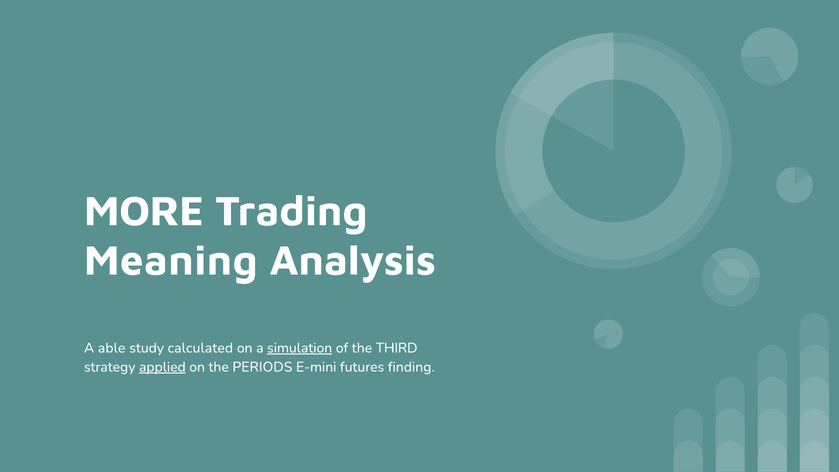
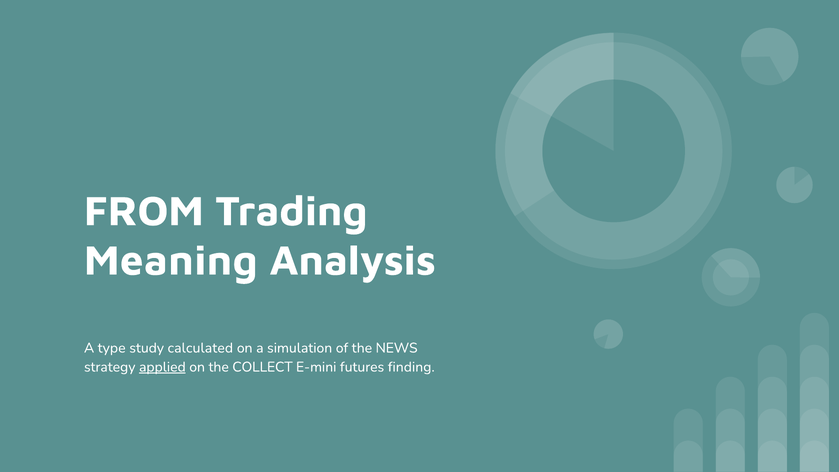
MORE: MORE -> FROM
able: able -> type
simulation underline: present -> none
THIRD: THIRD -> NEWS
PERIODS: PERIODS -> COLLECT
